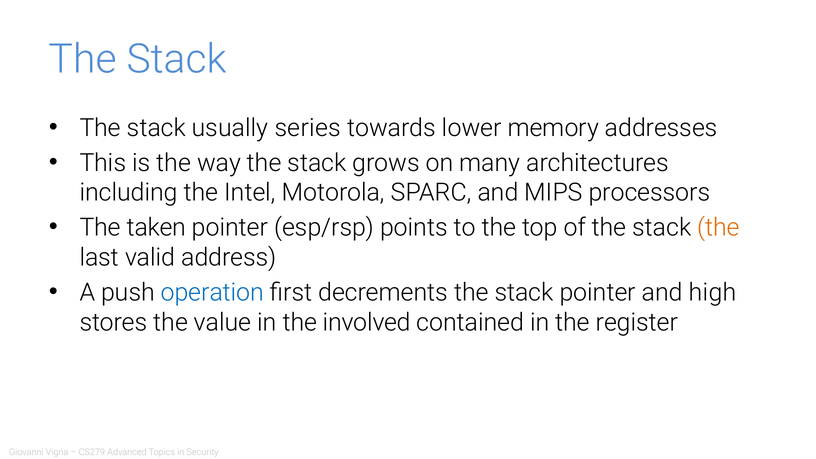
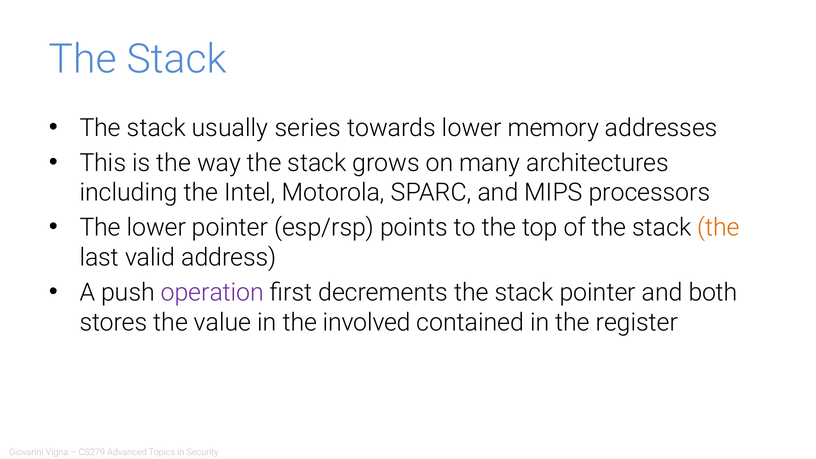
The taken: taken -> lower
operation colour: blue -> purple
high: high -> both
